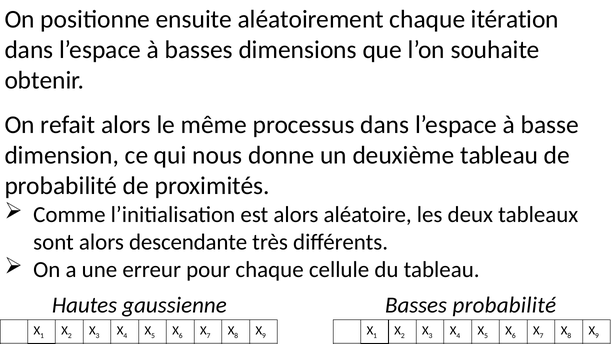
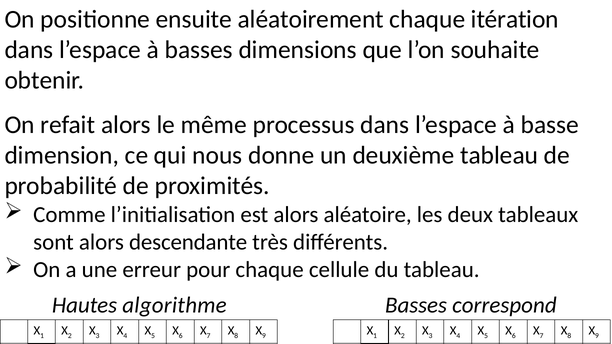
gaussienne: gaussienne -> algorithme
Basses probabilité: probabilité -> correspond
